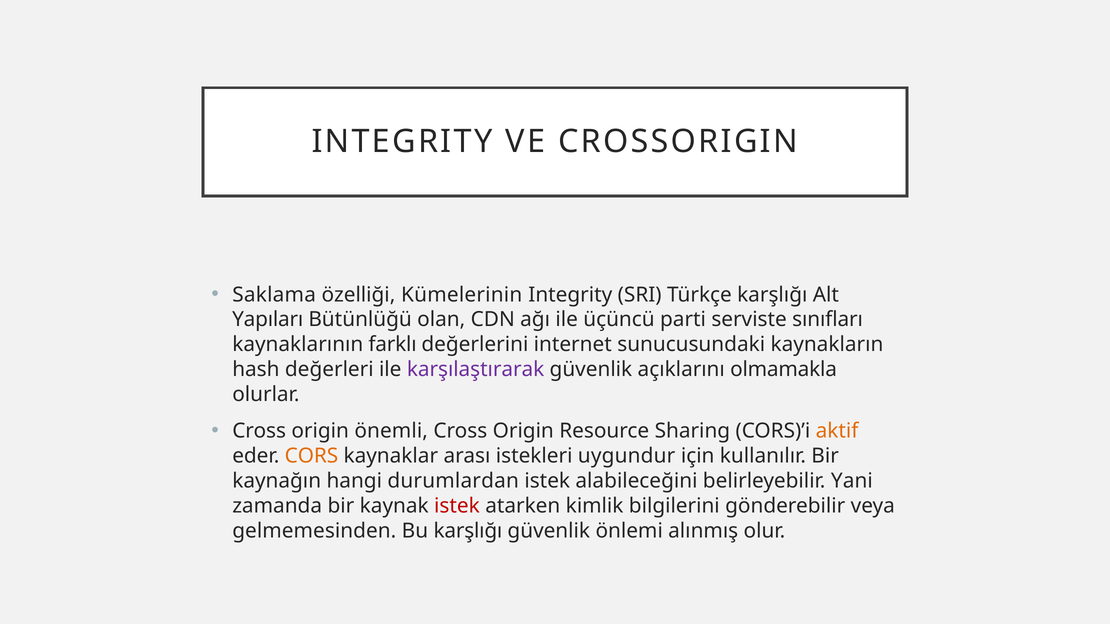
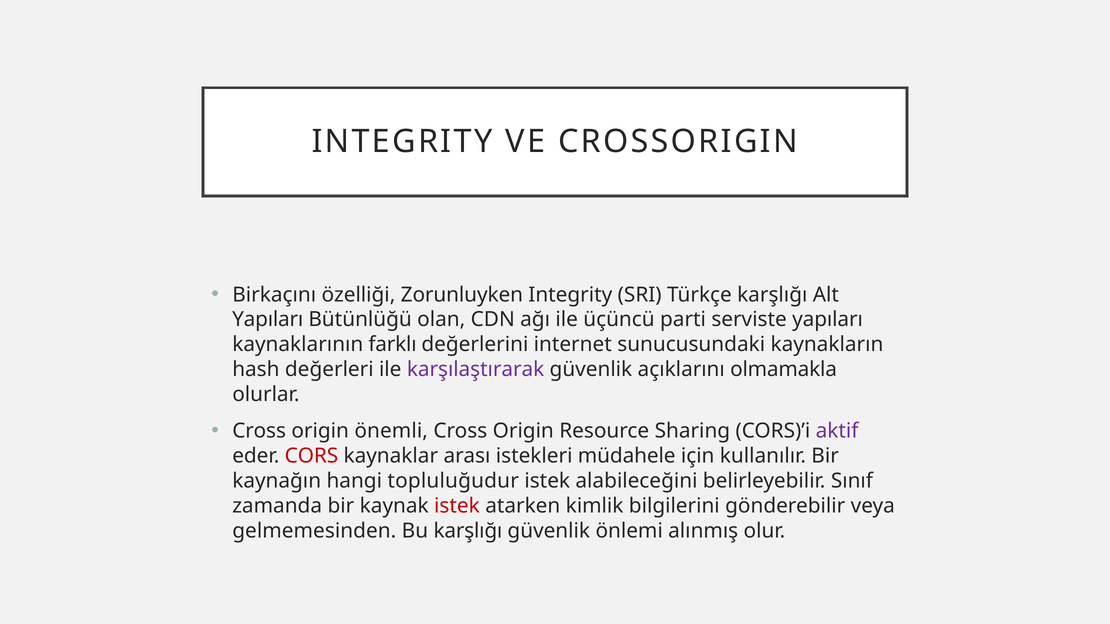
Saklama: Saklama -> Birkaçını
Kümelerinin: Kümelerinin -> Zorunluyken
serviste sınıfları: sınıfları -> yapıları
aktif colour: orange -> purple
CORS colour: orange -> red
uygundur: uygundur -> müdahele
durumlardan: durumlardan -> topluluğudur
Yani: Yani -> Sınıf
